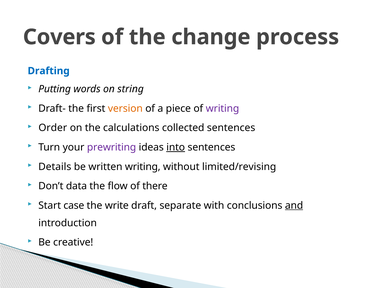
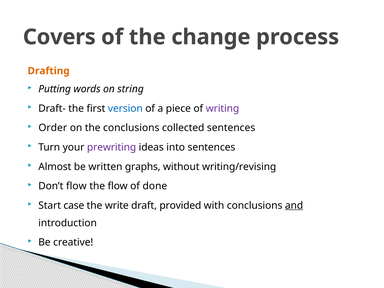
Drafting colour: blue -> orange
version colour: orange -> blue
the calculations: calculations -> conclusions
into underline: present -> none
Details: Details -> Almost
written writing: writing -> graphs
limited/revising: limited/revising -> writing/revising
Don’t data: data -> flow
there: there -> done
separate: separate -> provided
